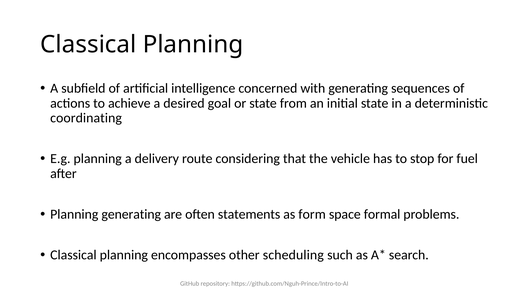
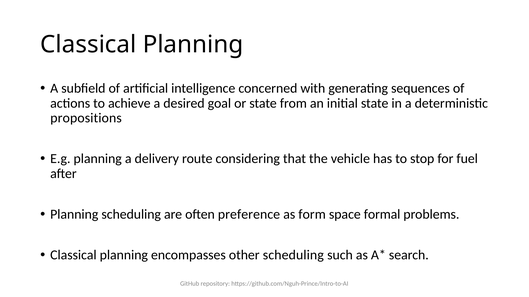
coordinating: coordinating -> propositions
Planning generating: generating -> scheduling
statements: statements -> preference
